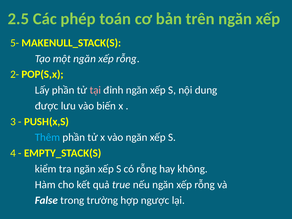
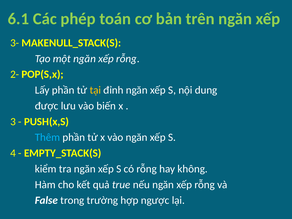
2.5: 2.5 -> 6.1
5-: 5- -> 3-
tại colour: pink -> yellow
